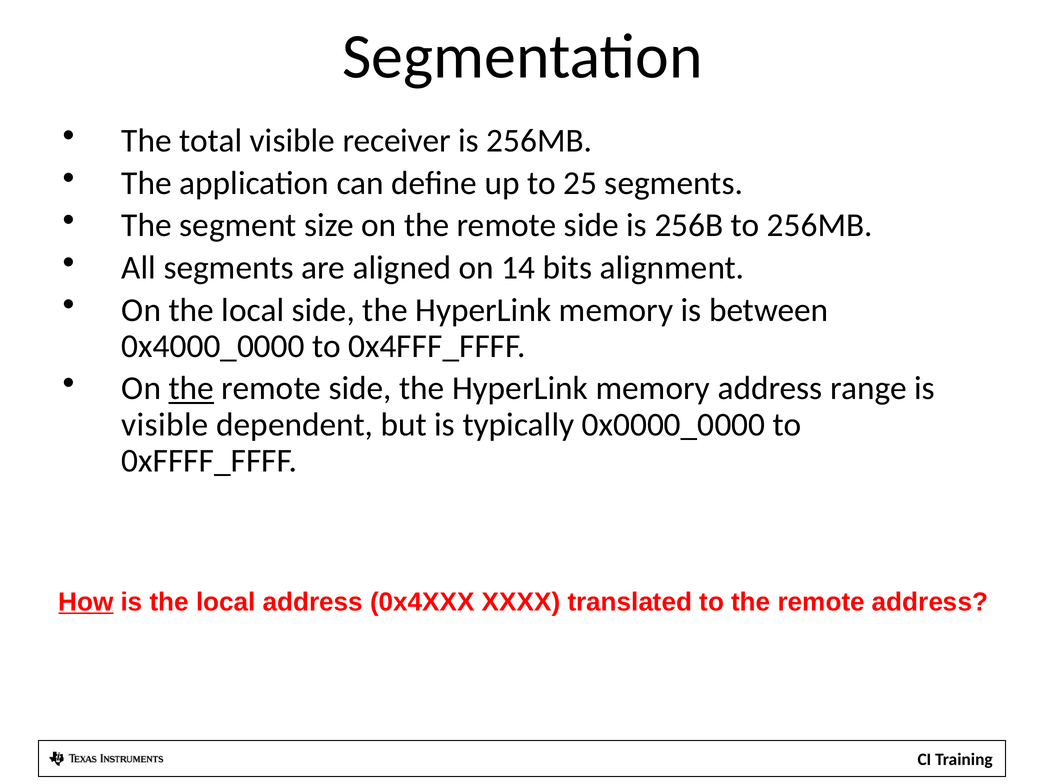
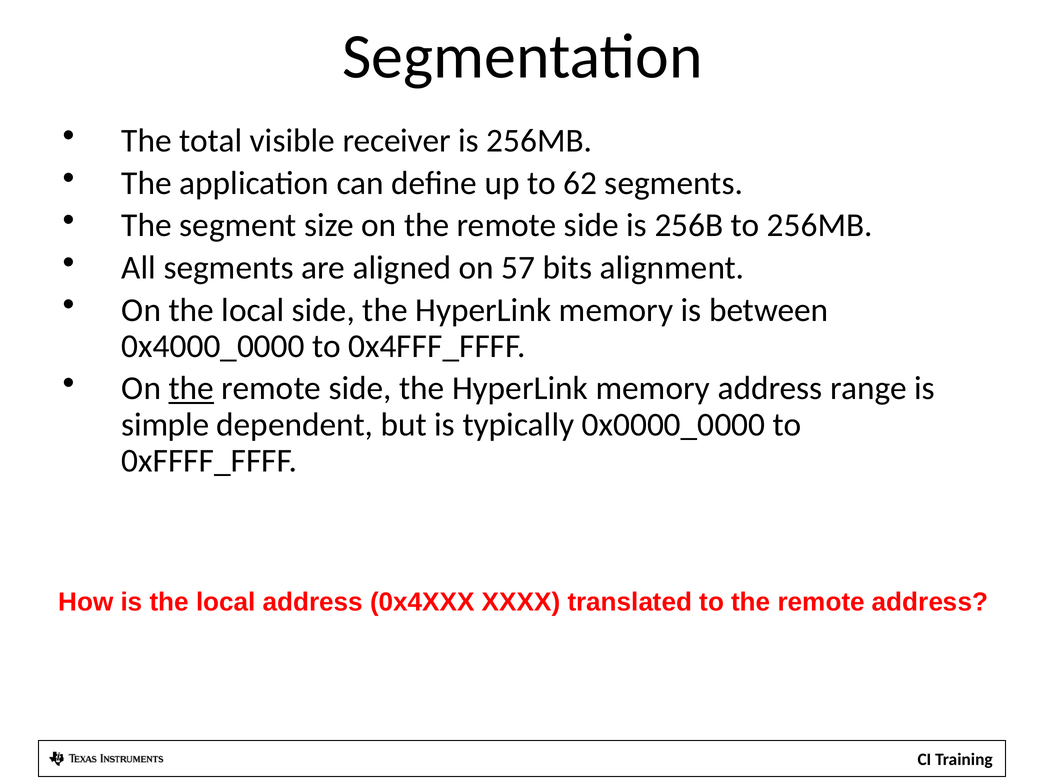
25: 25 -> 62
14: 14 -> 57
visible at (165, 424): visible -> simple
How underline: present -> none
